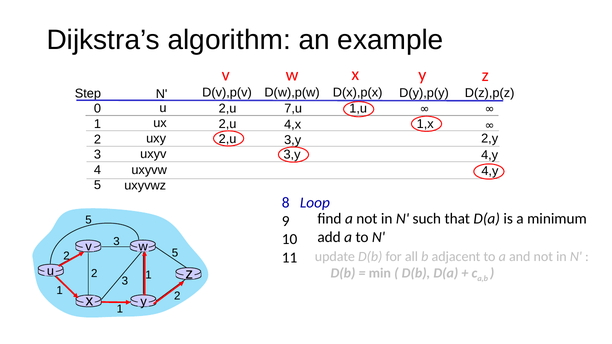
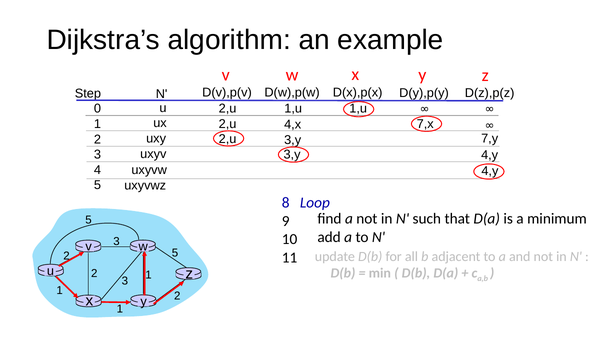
7,u at (293, 109): 7,u -> 1,u
1,x: 1,x -> 7,x
2,y: 2,y -> 7,y
